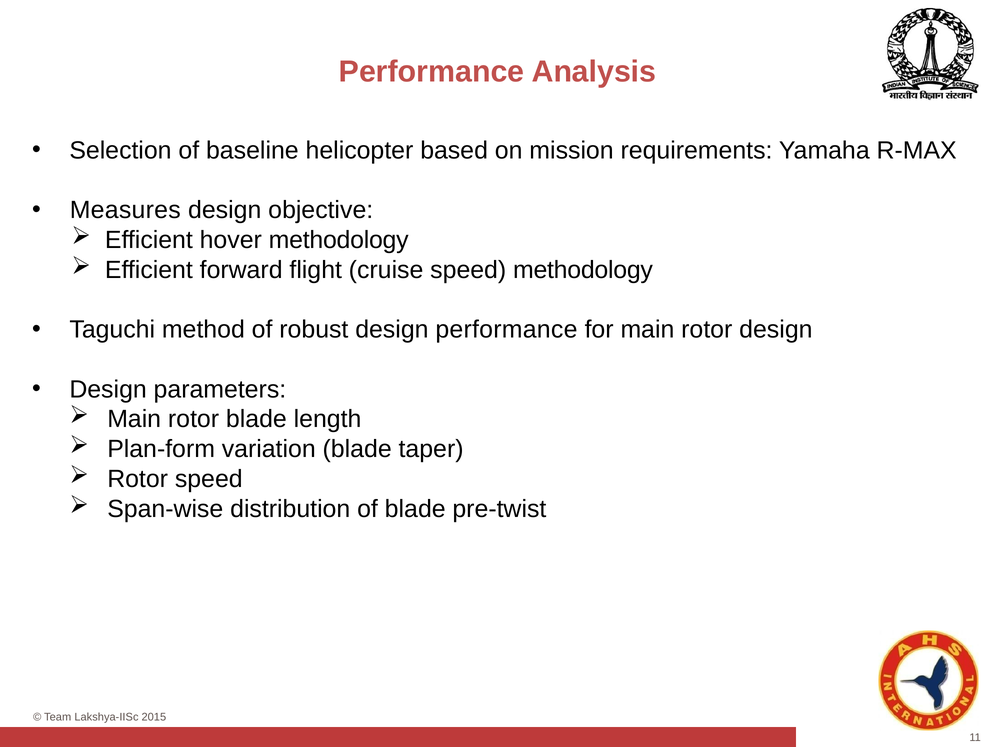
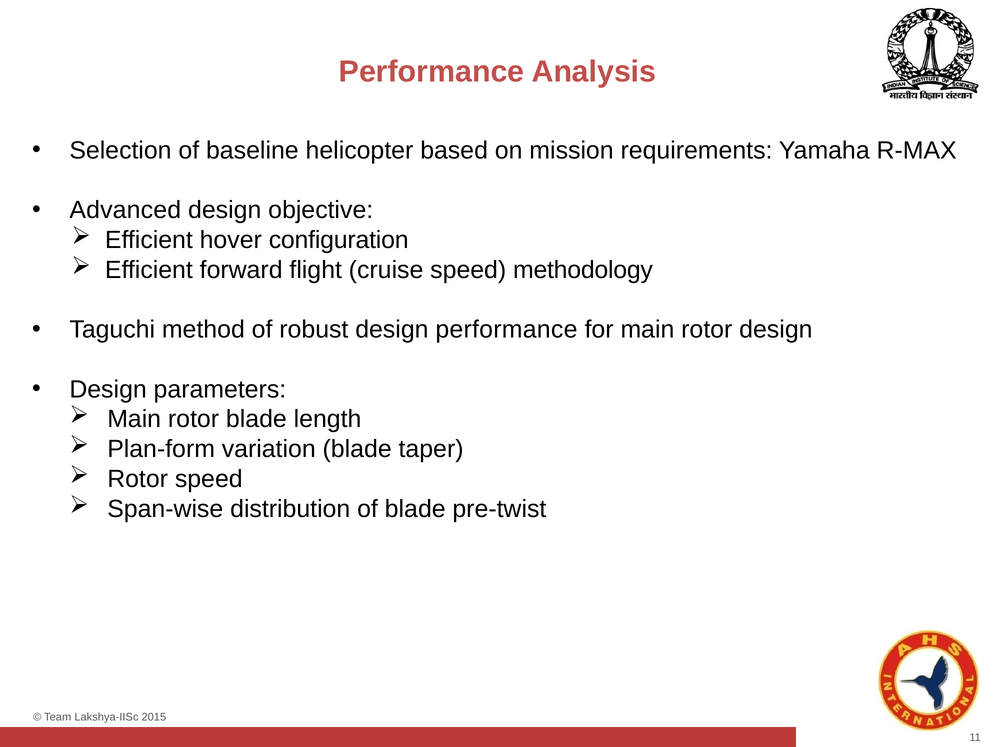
Measures: Measures -> Advanced
hover methodology: methodology -> configuration
